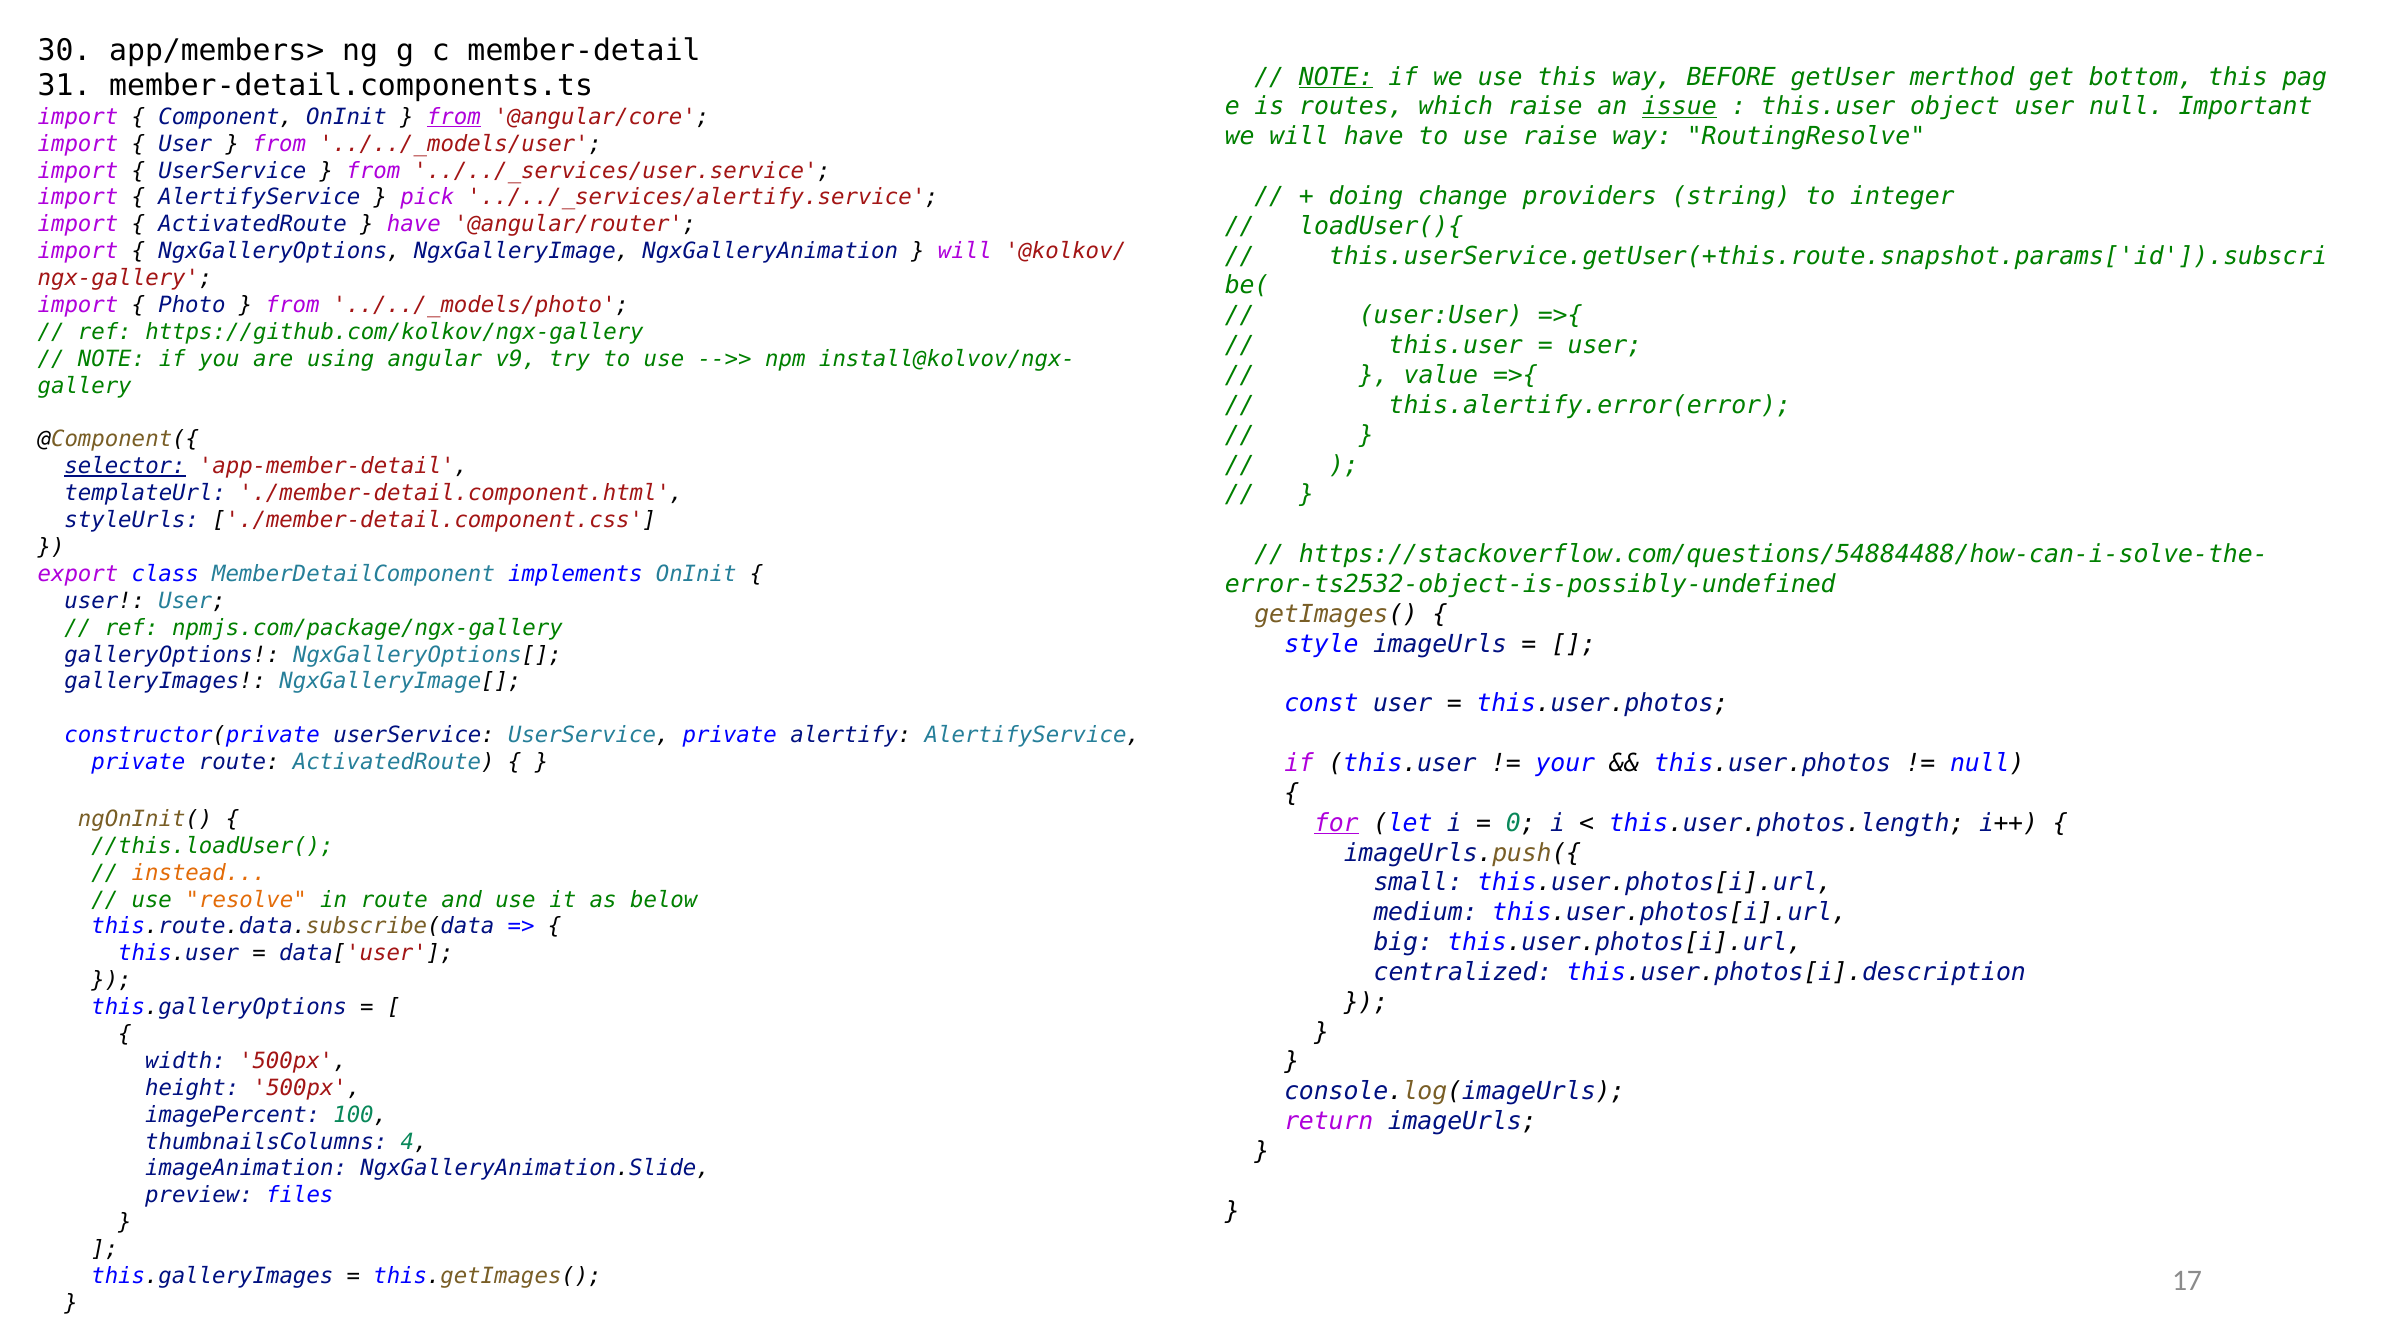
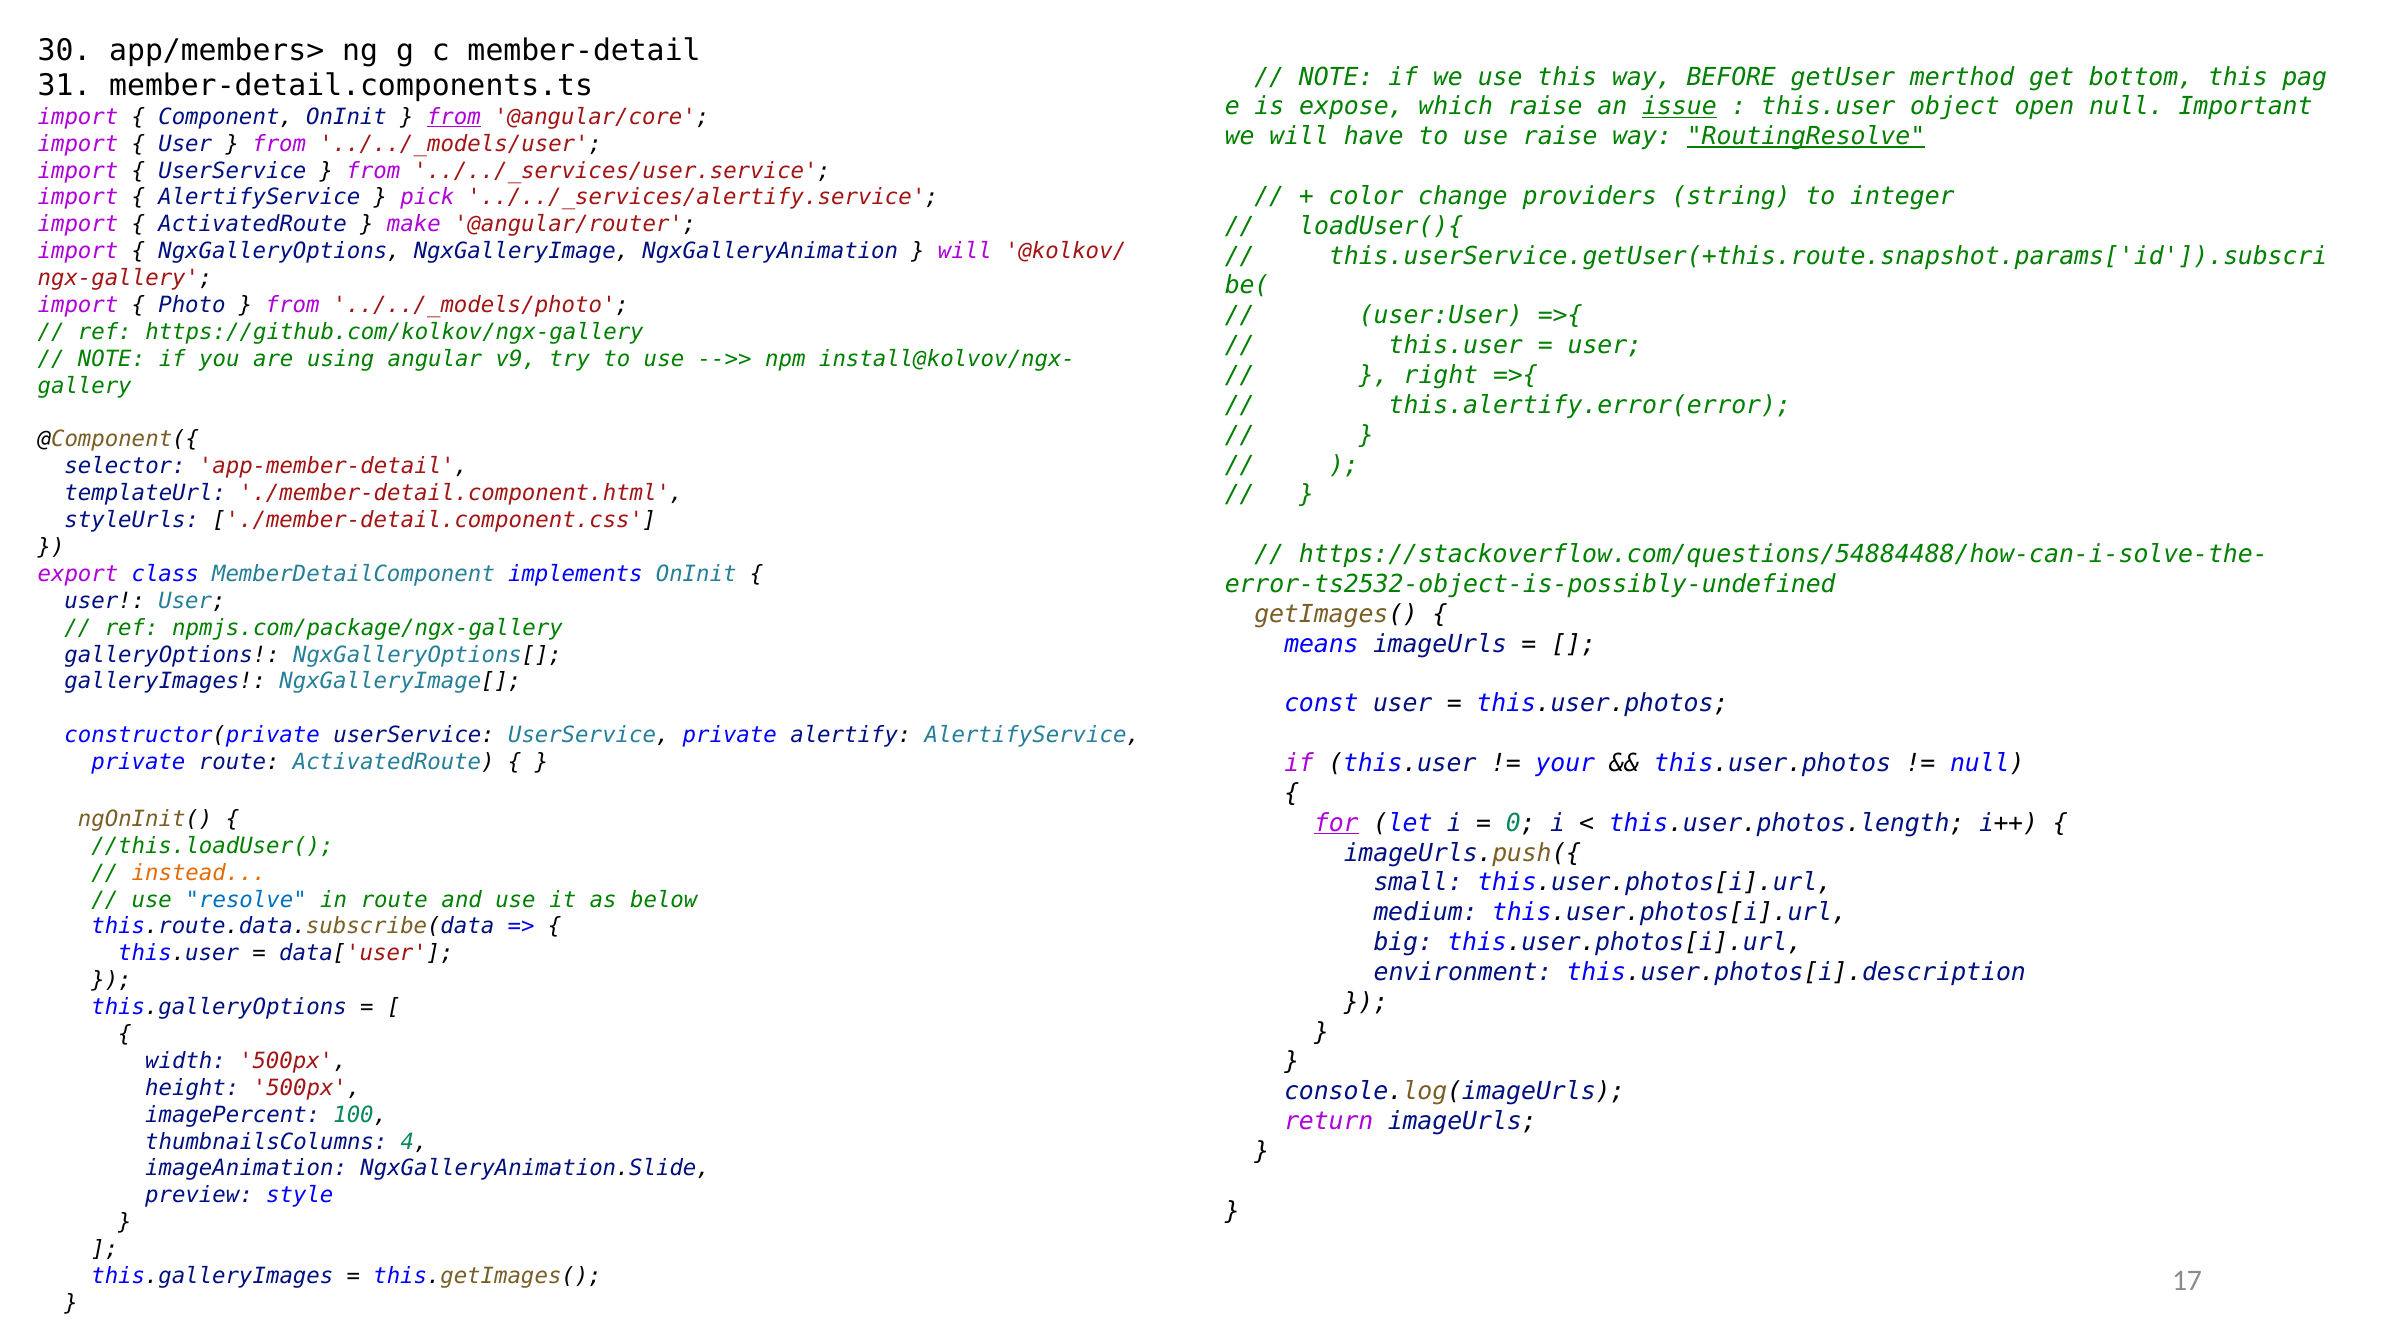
NOTE at (1336, 77) underline: present -> none
routes: routes -> expose
object user: user -> open
RoutingResolve underline: none -> present
doing: doing -> color
have at (414, 224): have -> make
value: value -> right
selector underline: present -> none
style: style -> means
resolve colour: orange -> blue
centralized: centralized -> environment
files: files -> style
